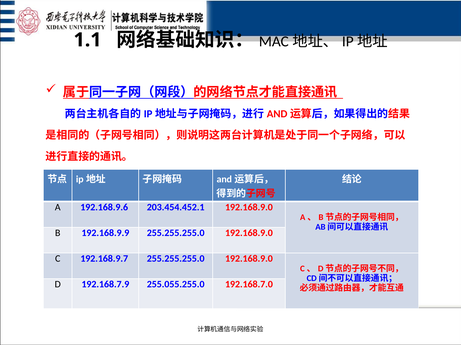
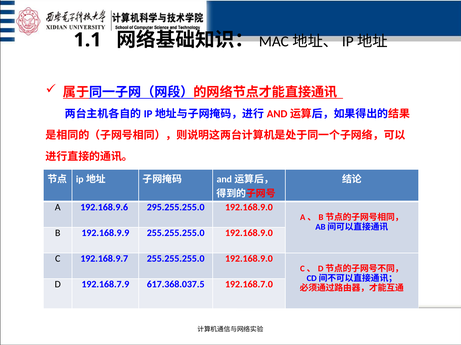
203.454.452.1: 203.454.452.1 -> 295.255.255.0
255.055.255.0: 255.055.255.0 -> 617.368.037.5
